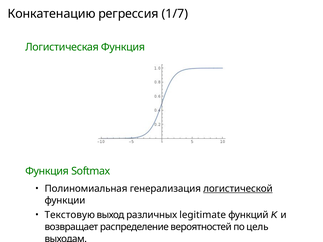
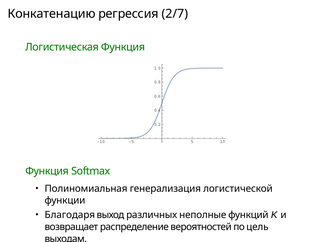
1/7: 1/7 -> 2/7
логистической underline: present -> none
Текстовую: Текстовую -> Благодаря
legitimate: legitimate -> неполные
